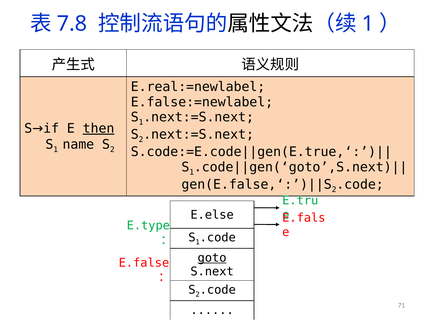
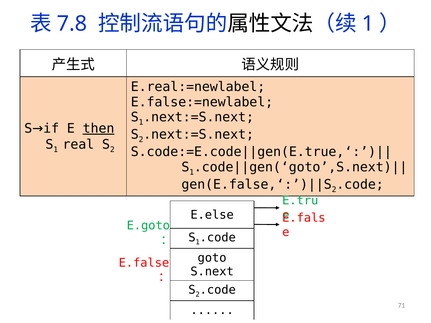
name: name -> real
E.type: E.type -> E.goto
goto underline: present -> none
